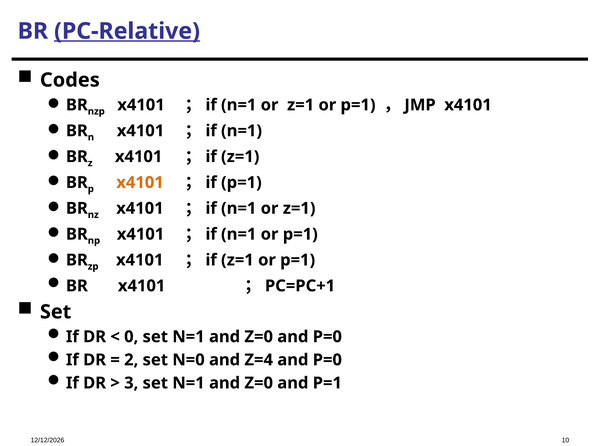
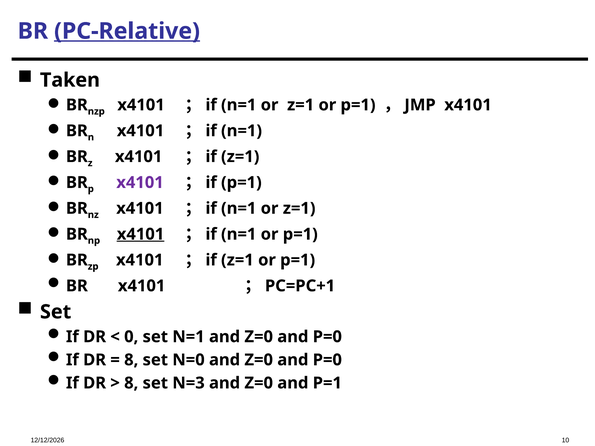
Codes: Codes -> Taken
x4101 at (140, 183) colour: orange -> purple
x4101 at (141, 234) underline: none -> present
2 at (131, 360): 2 -> 8
N=0 and Z=4: Z=4 -> Z=0
3 at (131, 383): 3 -> 8
N=1 at (189, 383): N=1 -> N=3
